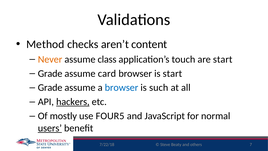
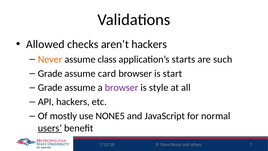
Method: Method -> Allowed
aren’t content: content -> hackers
touch: touch -> starts
are start: start -> such
browser at (122, 88) colour: blue -> purple
such: such -> style
hackers at (73, 102) underline: present -> none
FOUR5: FOUR5 -> NONE5
